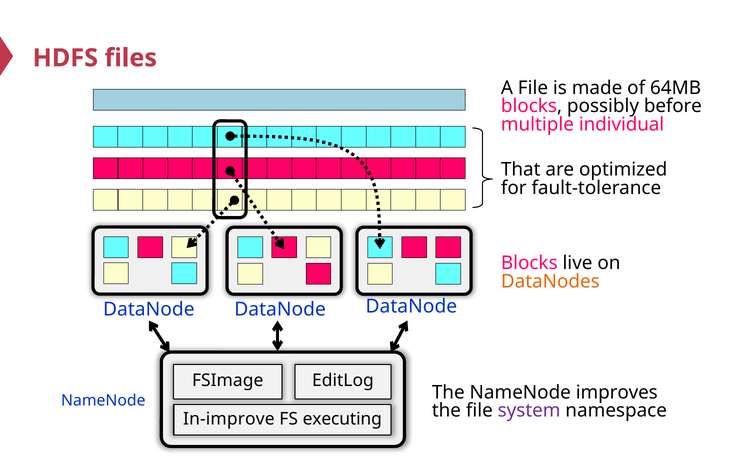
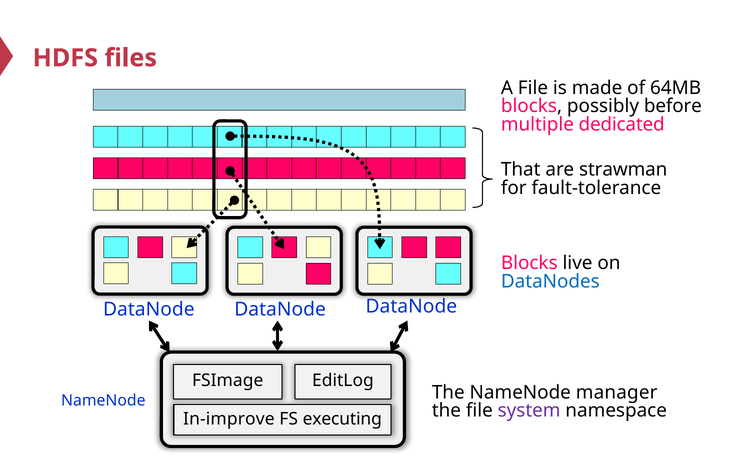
individual: individual -> dedicated
optimized: optimized -> strawman
DataNodes colour: orange -> blue
improves: improves -> manager
